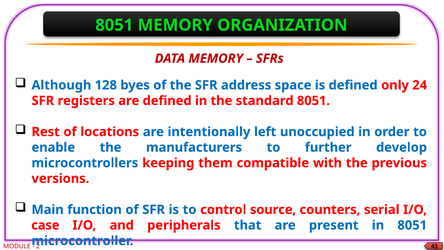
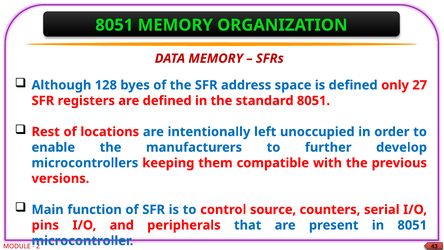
24: 24 -> 27
case: case -> pins
